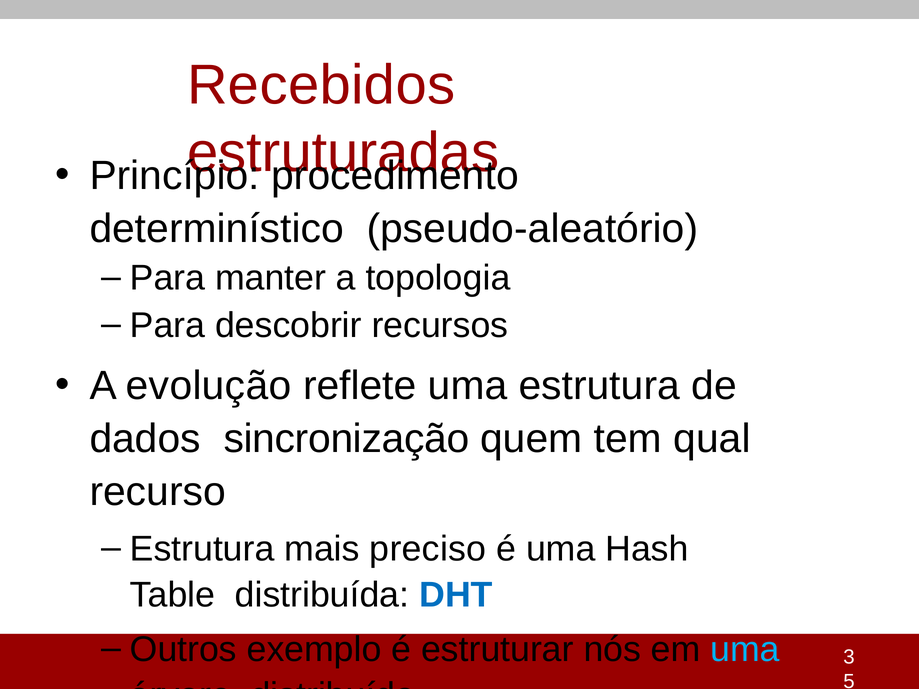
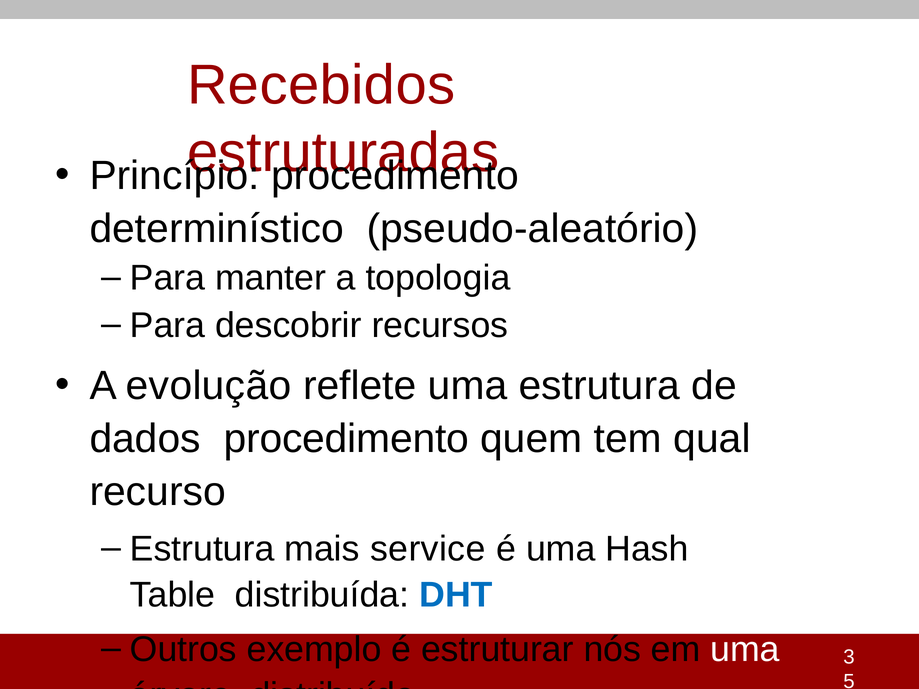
dados sincronização: sincronização -> procedimento
preciso: preciso -> service
uma at (745, 650) colour: light blue -> white
